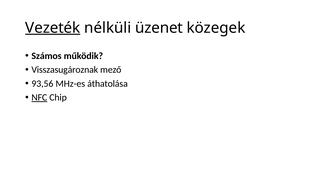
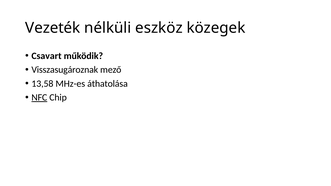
Vezeték underline: present -> none
üzenet: üzenet -> eszköz
Számos: Számos -> Csavart
93,56: 93,56 -> 13,58
